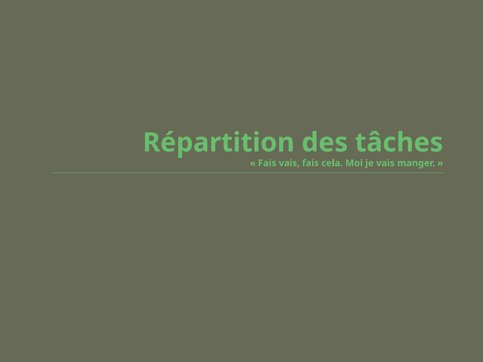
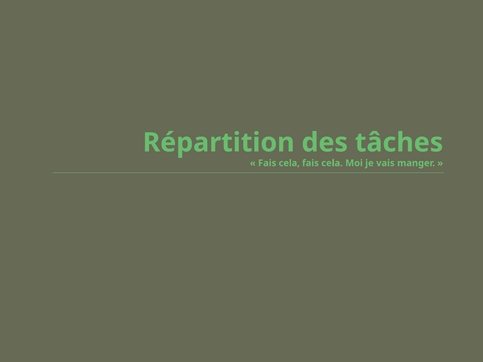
vais at (289, 163): vais -> cela
